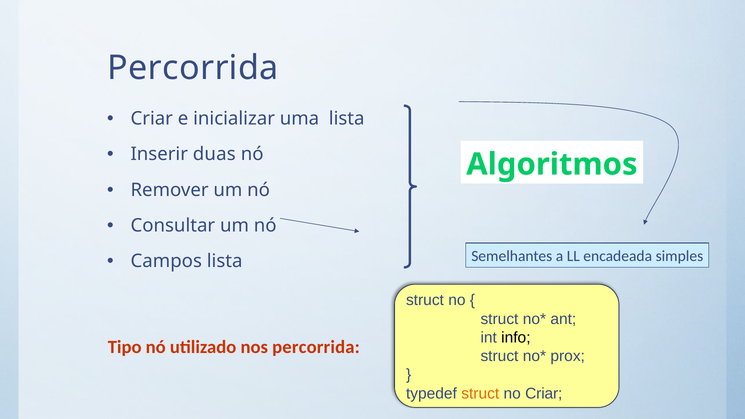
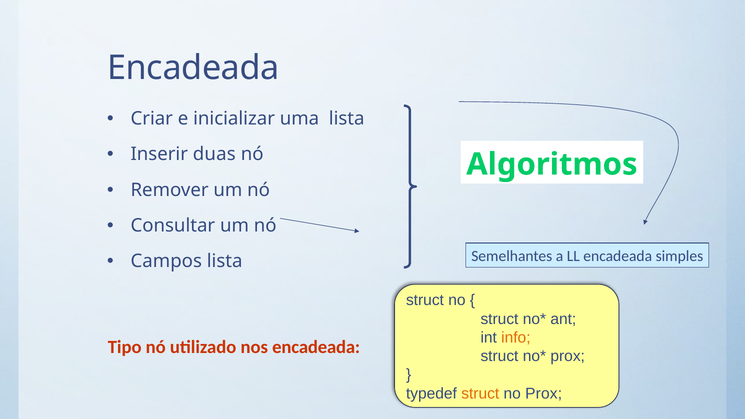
Percorrida at (193, 68): Percorrida -> Encadeada
info colour: black -> orange
nos percorrida: percorrida -> encadeada
no Criar: Criar -> Prox
